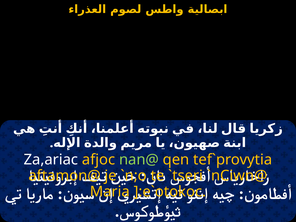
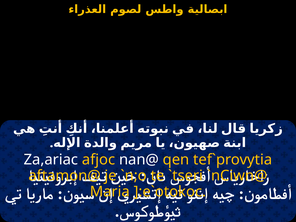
nan@ colour: light green -> white
